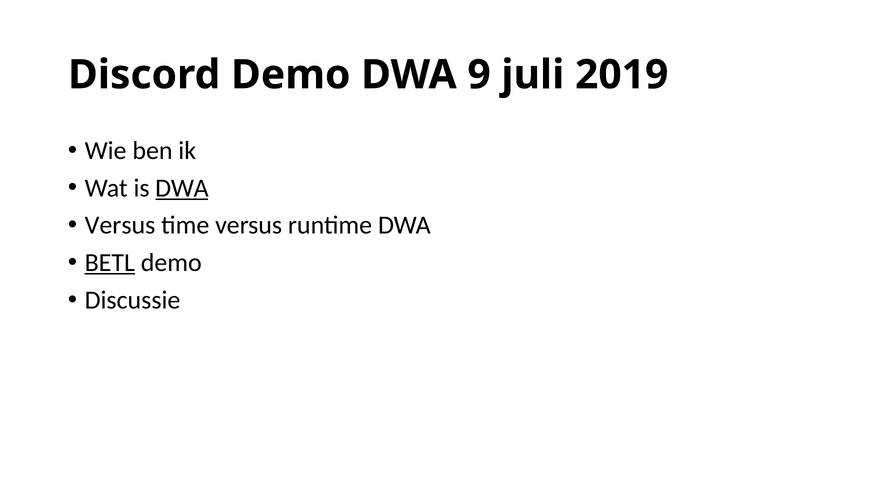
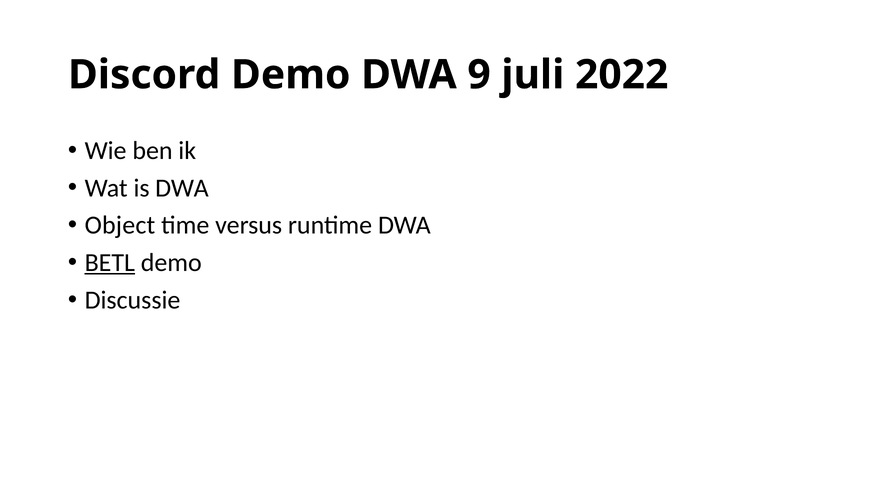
2019: 2019 -> 2022
DWA at (182, 188) underline: present -> none
Versus at (120, 225): Versus -> Object
